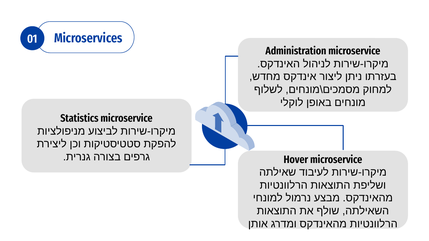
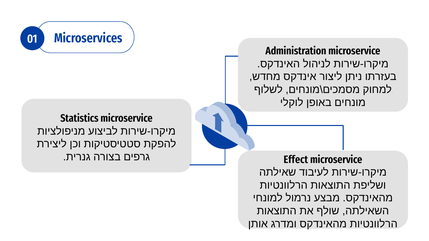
Hover: Hover -> Effect
